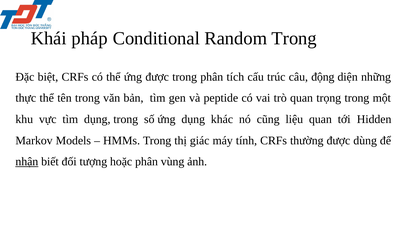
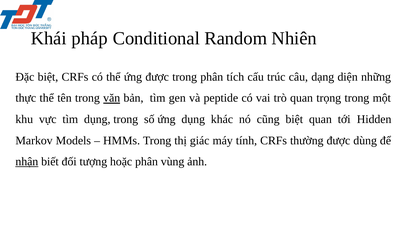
Random Trong: Trong -> Nhiên
động: động -> dạng
văn underline: none -> present
cũng liệu: liệu -> biệt
